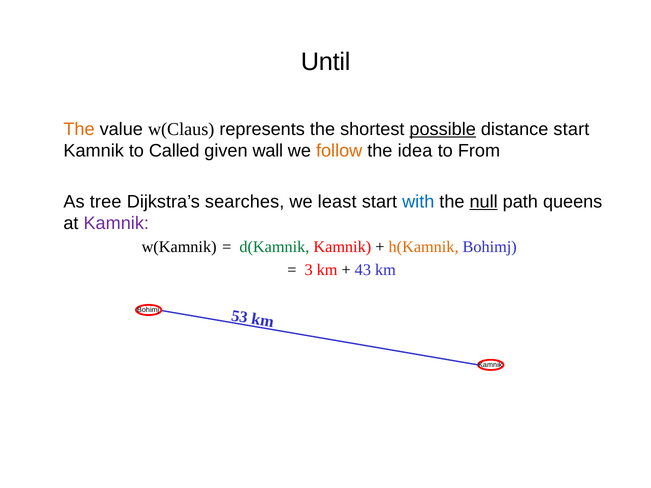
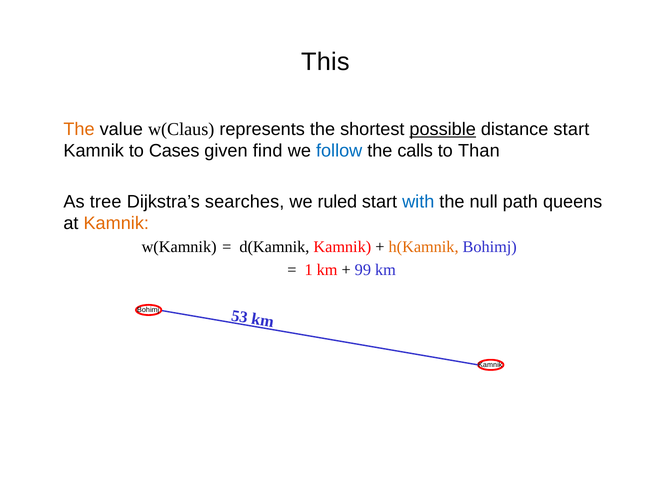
Until: Until -> This
Called: Called -> Cases
wall: wall -> find
follow colour: orange -> blue
idea: idea -> calls
From: From -> Than
least: least -> ruled
null underline: present -> none
Kamnik at (116, 223) colour: purple -> orange
d(Kamnik colour: green -> black
3: 3 -> 1
43: 43 -> 99
